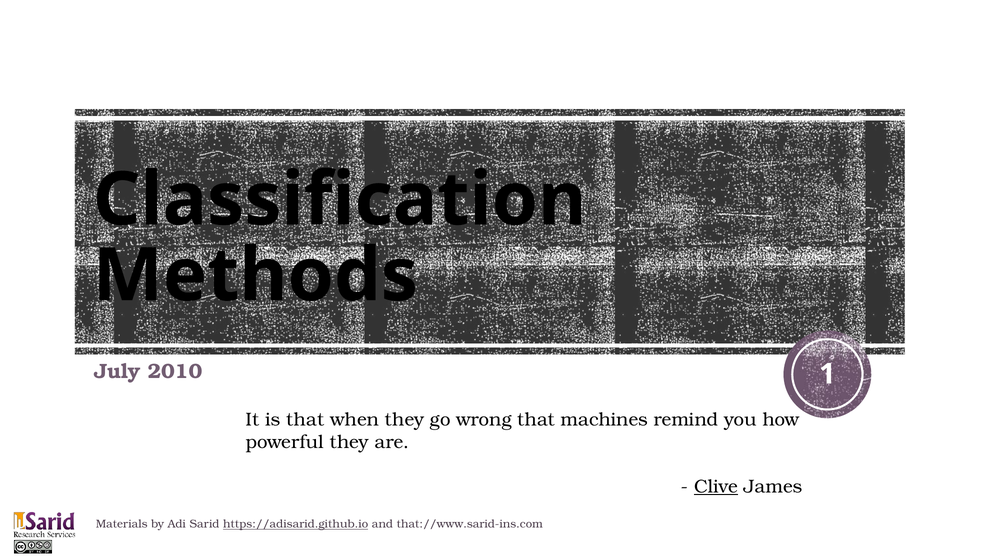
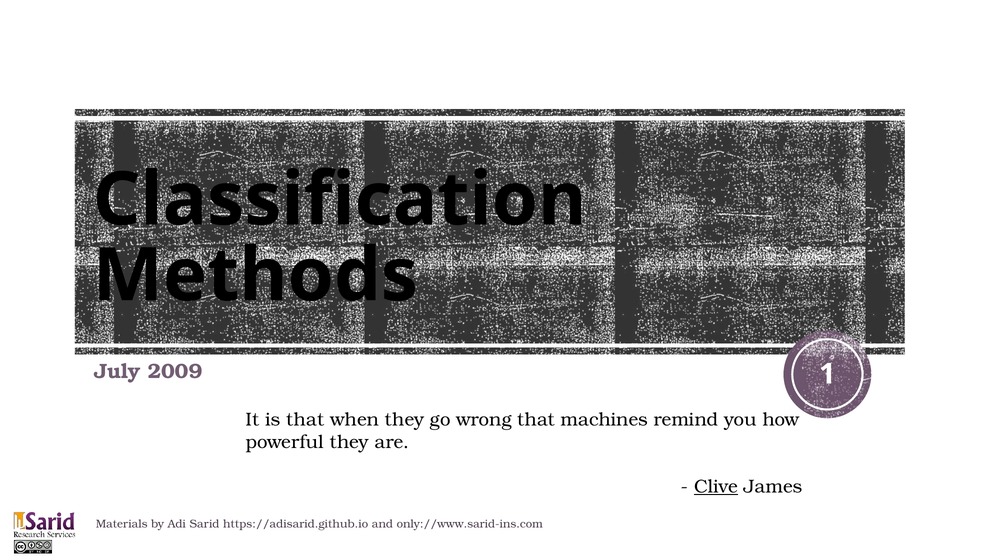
2010: 2010 -> 2009
https://adisarid.github.io underline: present -> none
that://www.sarid-ins.com: that://www.sarid-ins.com -> only://www.sarid-ins.com
